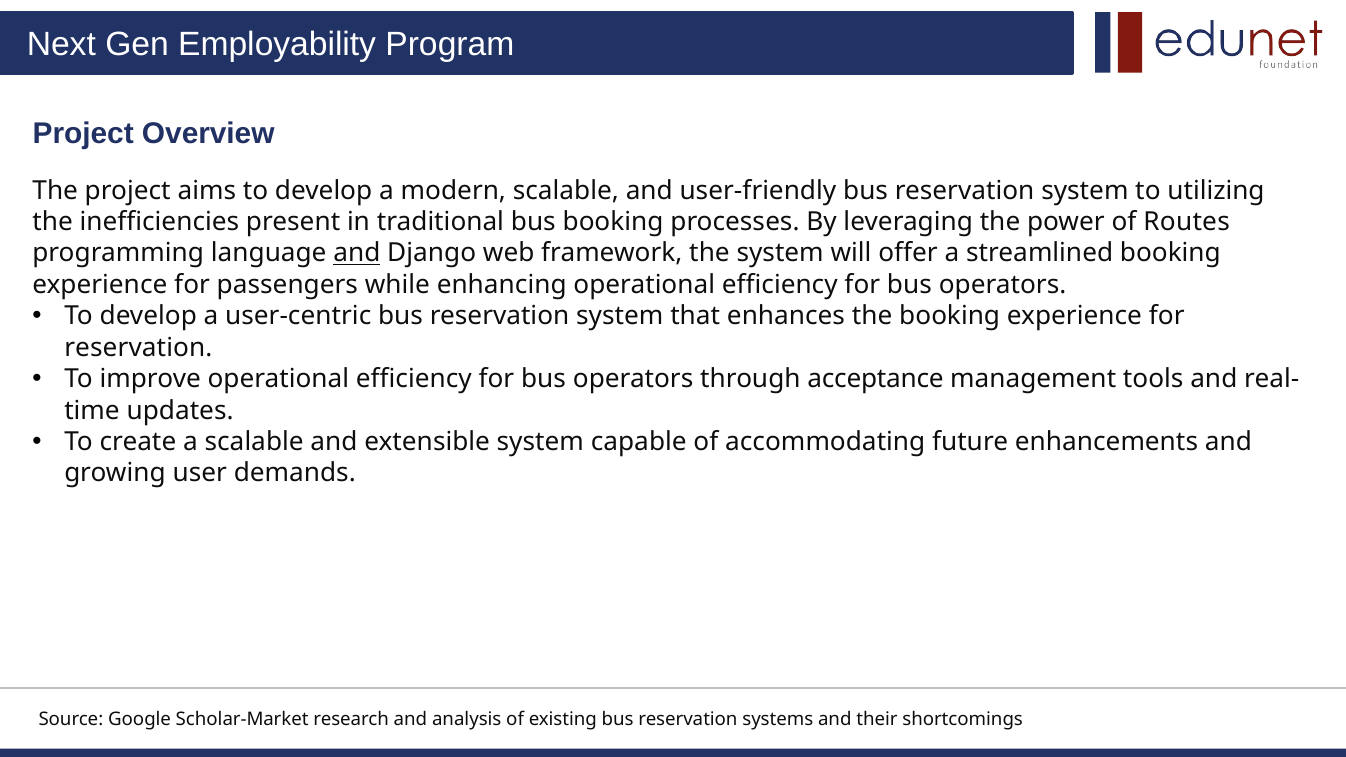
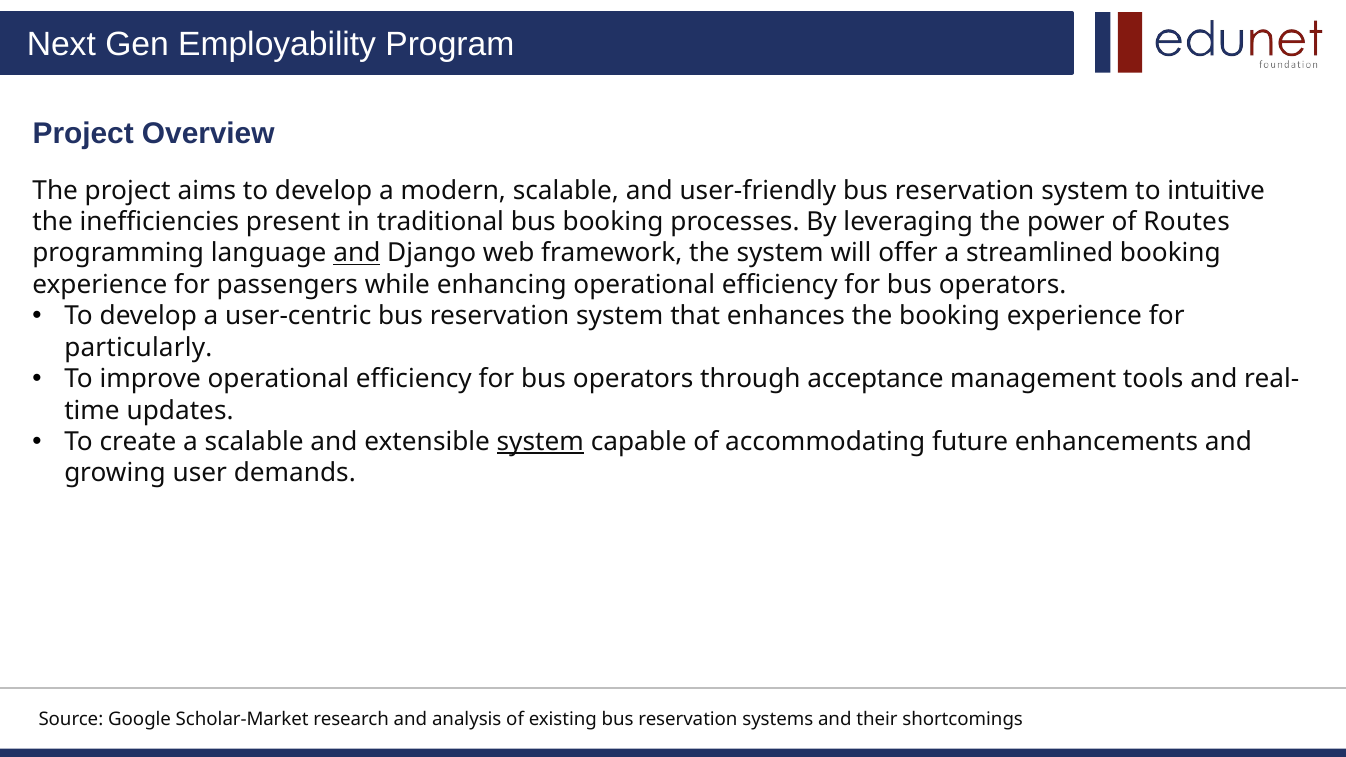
utilizing: utilizing -> intuitive
reservation at (138, 348): reservation -> particularly
system at (540, 442) underline: none -> present
